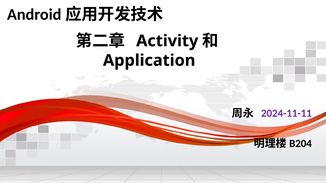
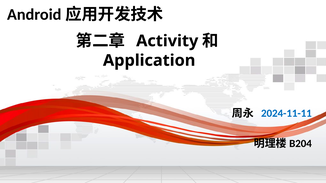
2024-11-11 colour: purple -> blue
